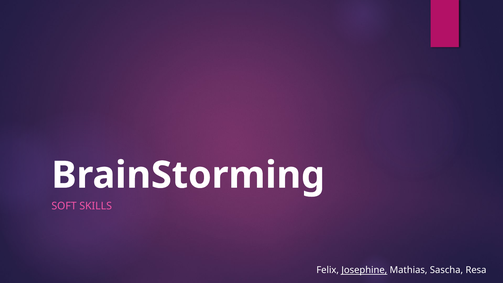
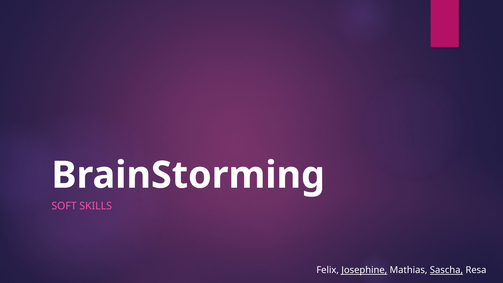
Sascha underline: none -> present
